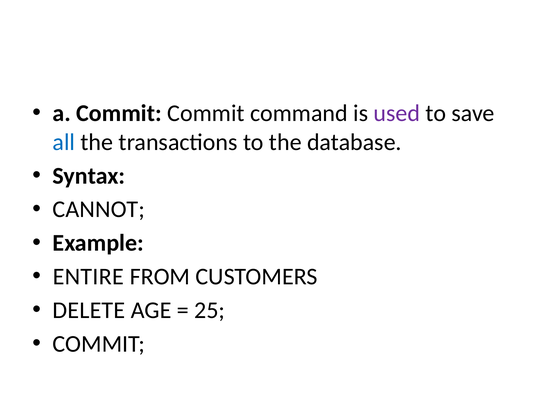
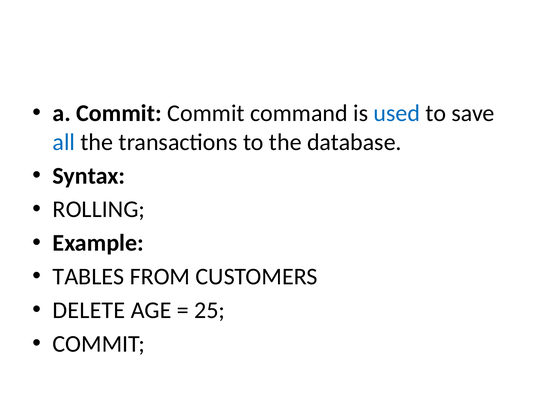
used colour: purple -> blue
CANNOT: CANNOT -> ROLLING
ENTIRE: ENTIRE -> TABLES
